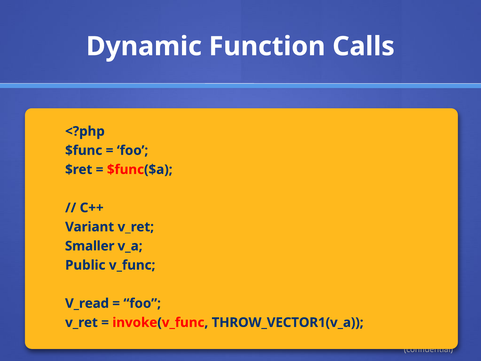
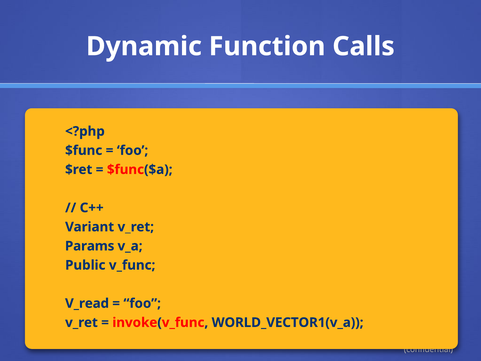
Smaller: Smaller -> Params
THROW_VECTOR1(v_a: THROW_VECTOR1(v_a -> WORLD_VECTOR1(v_a
